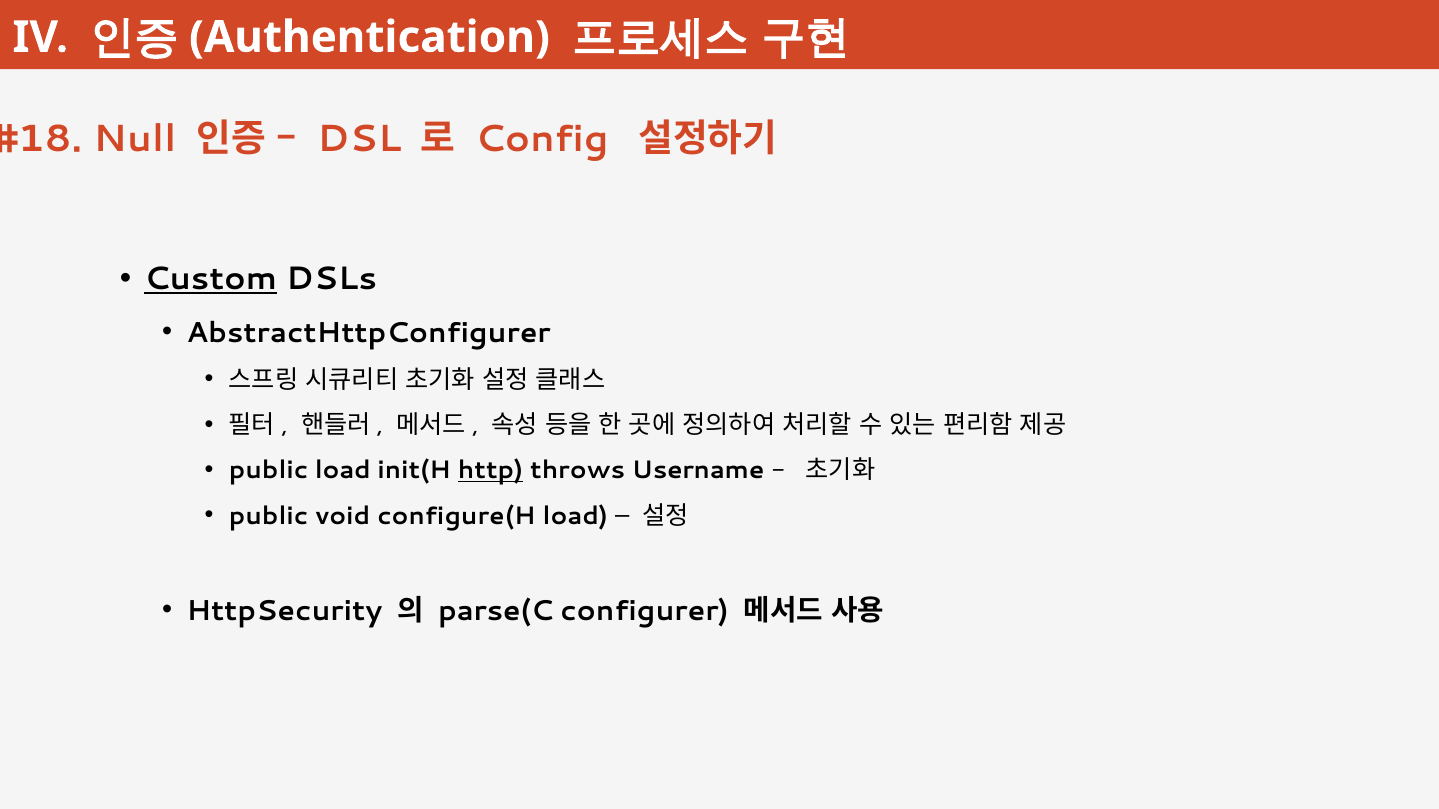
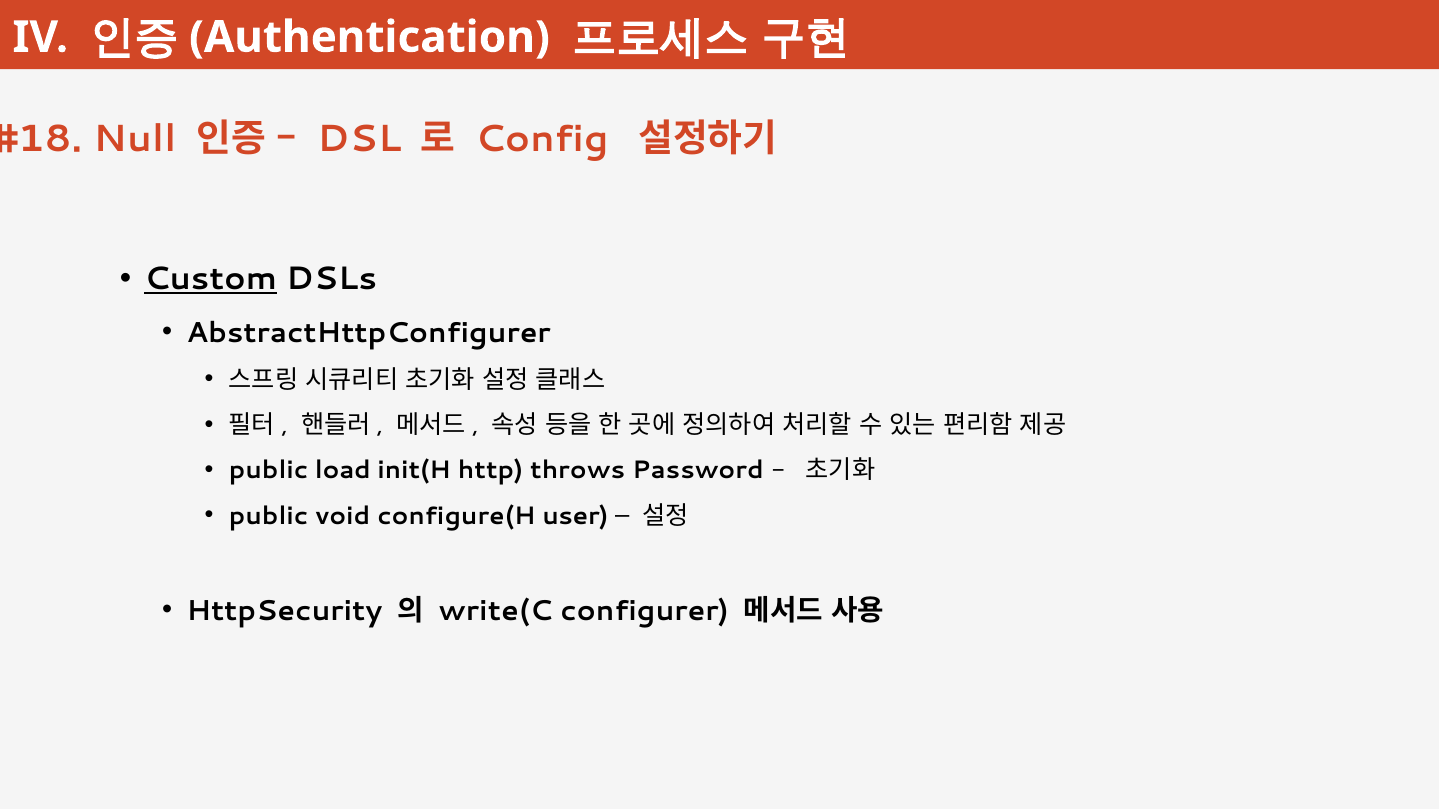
http underline: present -> none
Username: Username -> Password
configure(H load: load -> user
parse(C: parse(C -> write(C
